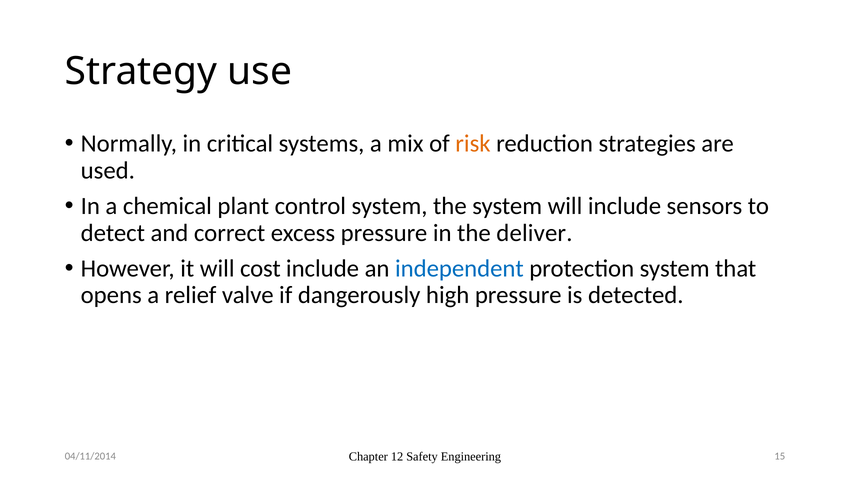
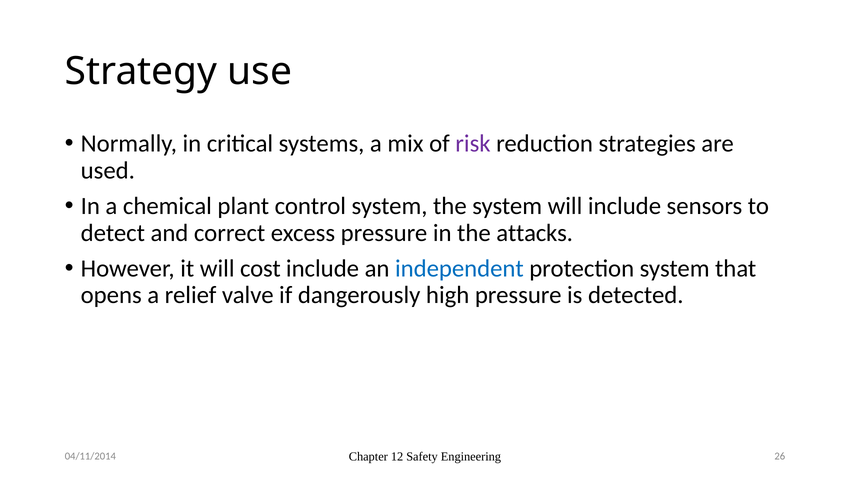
risk colour: orange -> purple
deliver: deliver -> attacks
15: 15 -> 26
